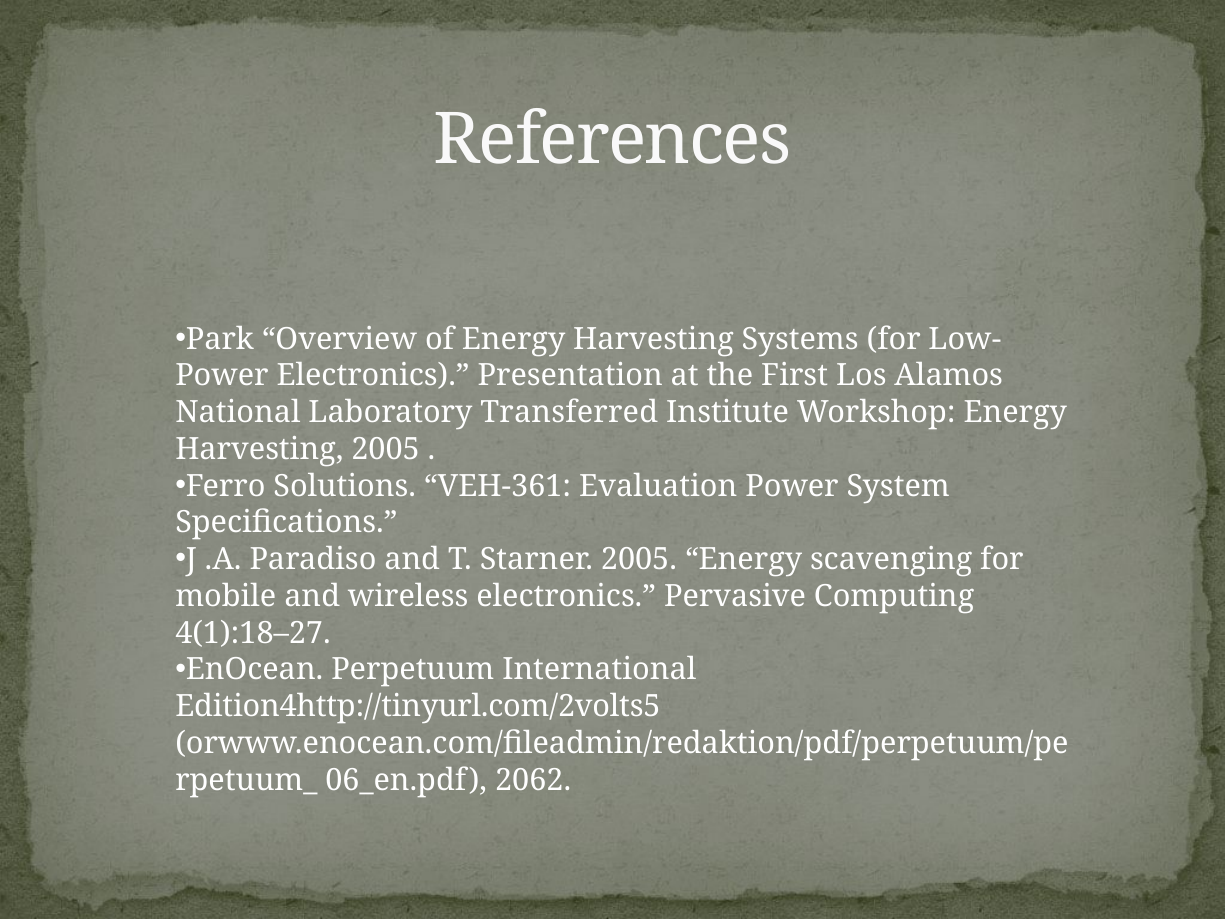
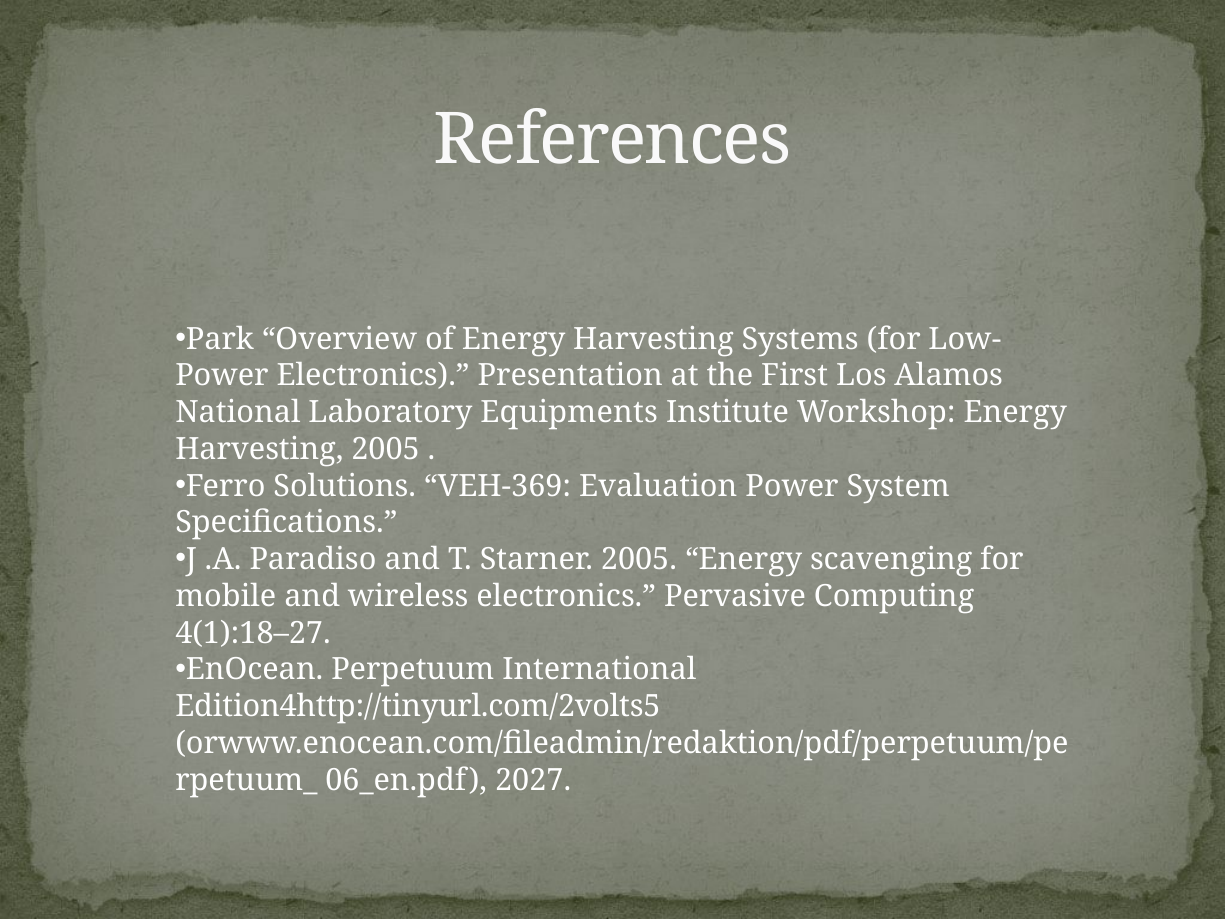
Transferred: Transferred -> Equipments
VEH-361: VEH-361 -> VEH-369
2062: 2062 -> 2027
